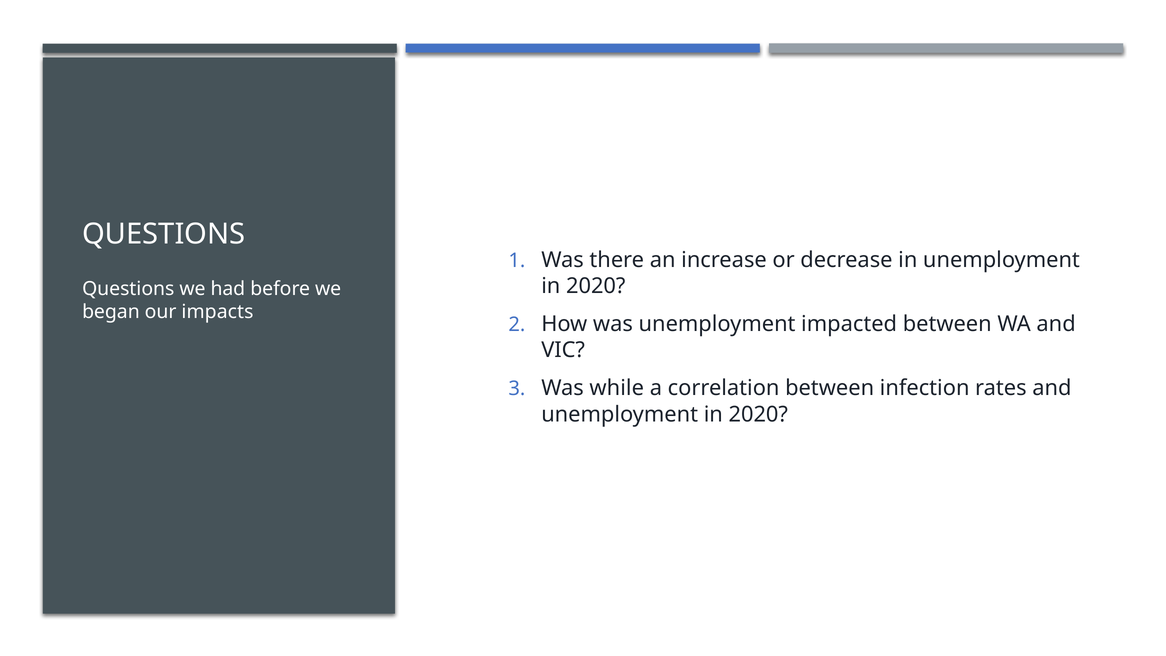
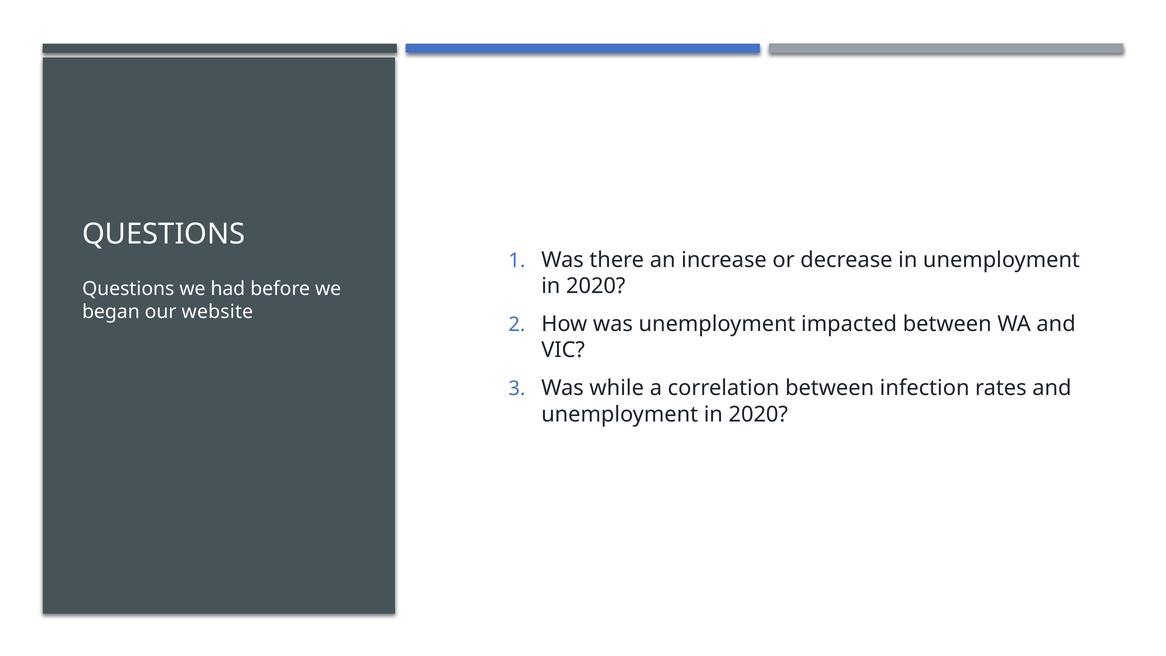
impacts: impacts -> website
